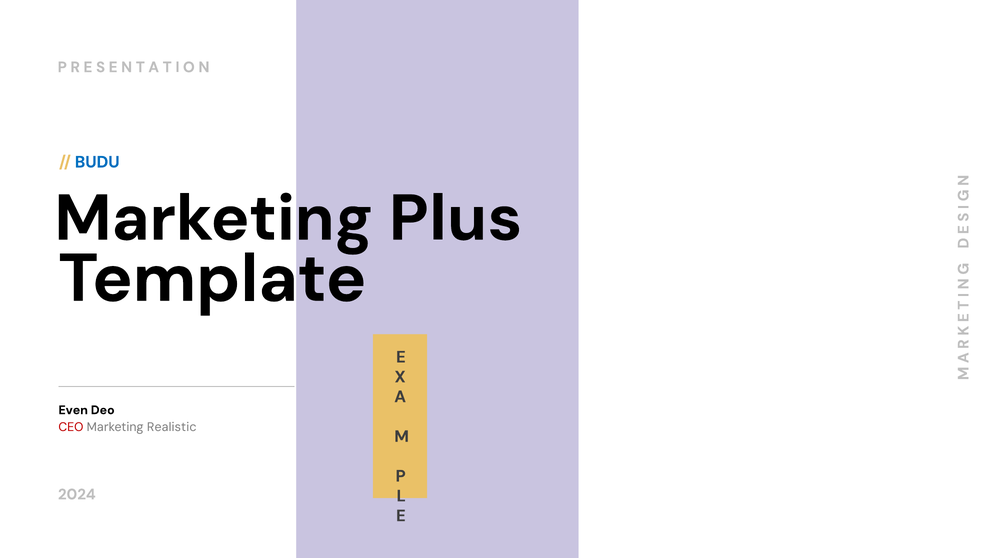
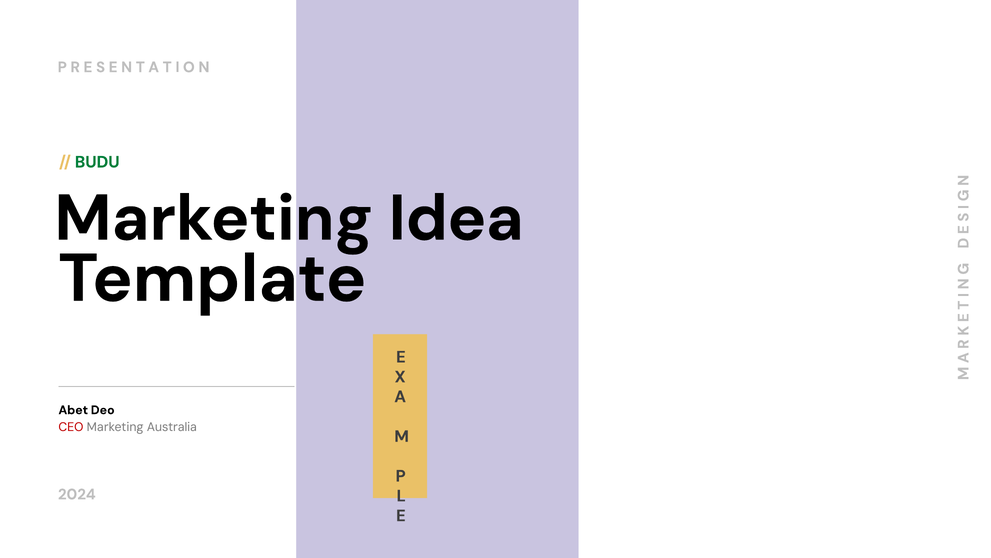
BUDU colour: blue -> green
Plus: Plus -> Idea
Even: Even -> Abet
Realistic: Realistic -> Australia
